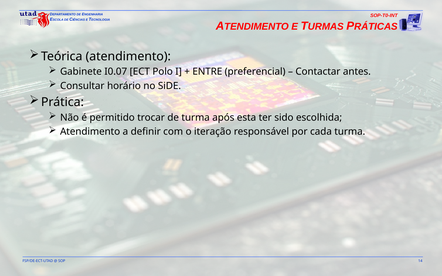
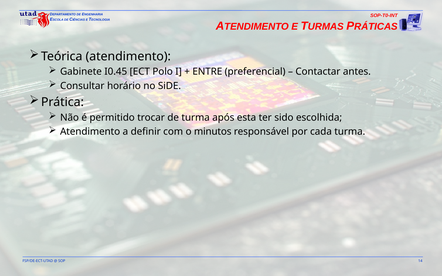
I0.07: I0.07 -> I0.45
iteração: iteração -> minutos
